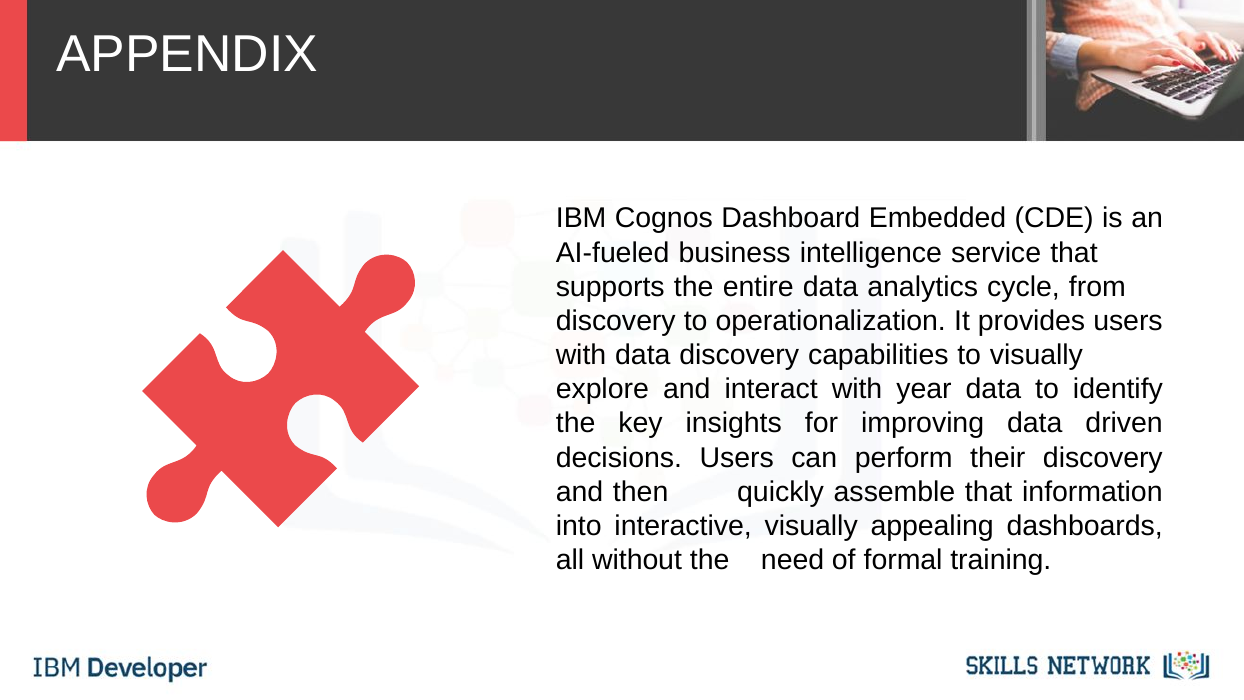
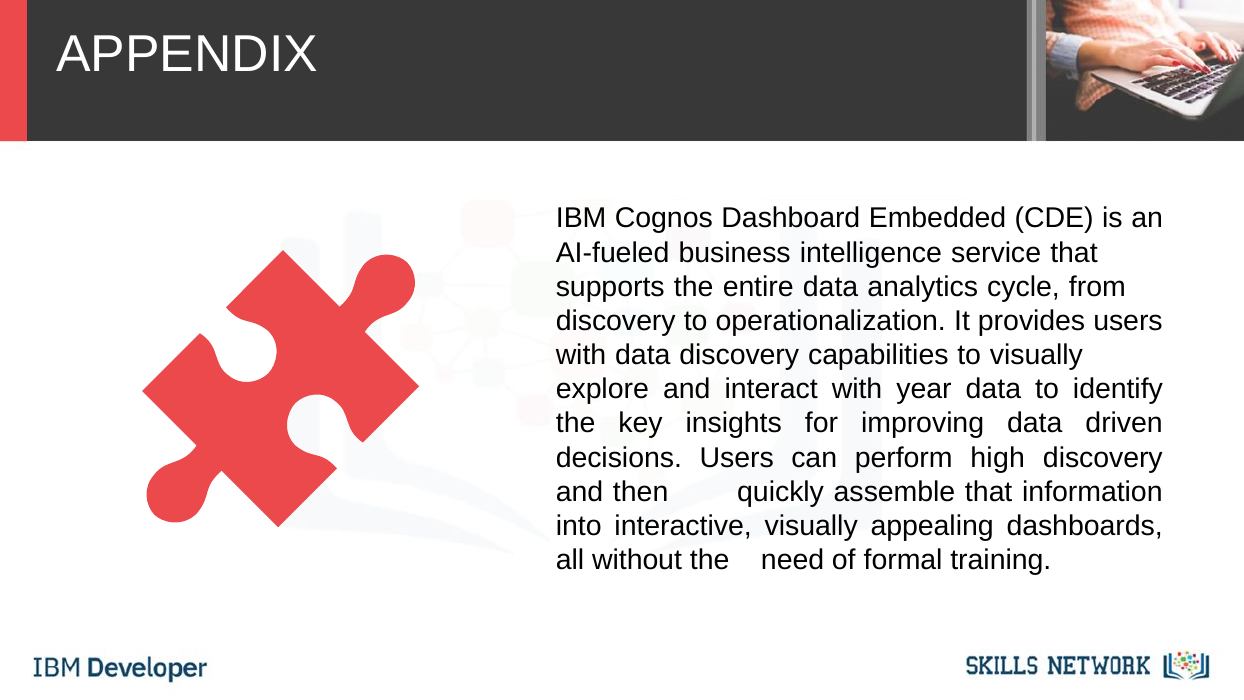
their: their -> high
